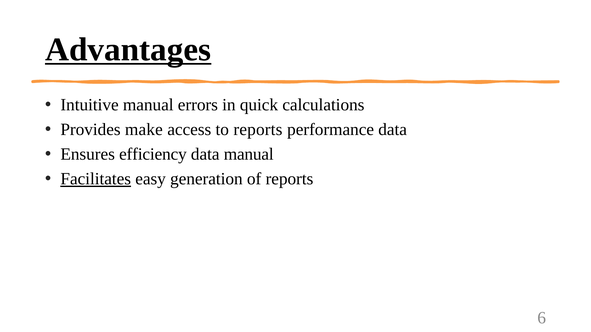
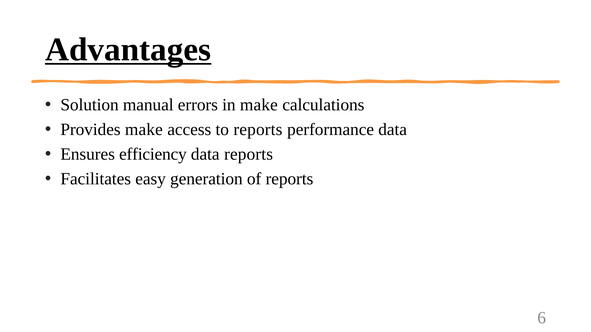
Intuitive: Intuitive -> Solution
in quick: quick -> make
data manual: manual -> reports
Facilitates underline: present -> none
